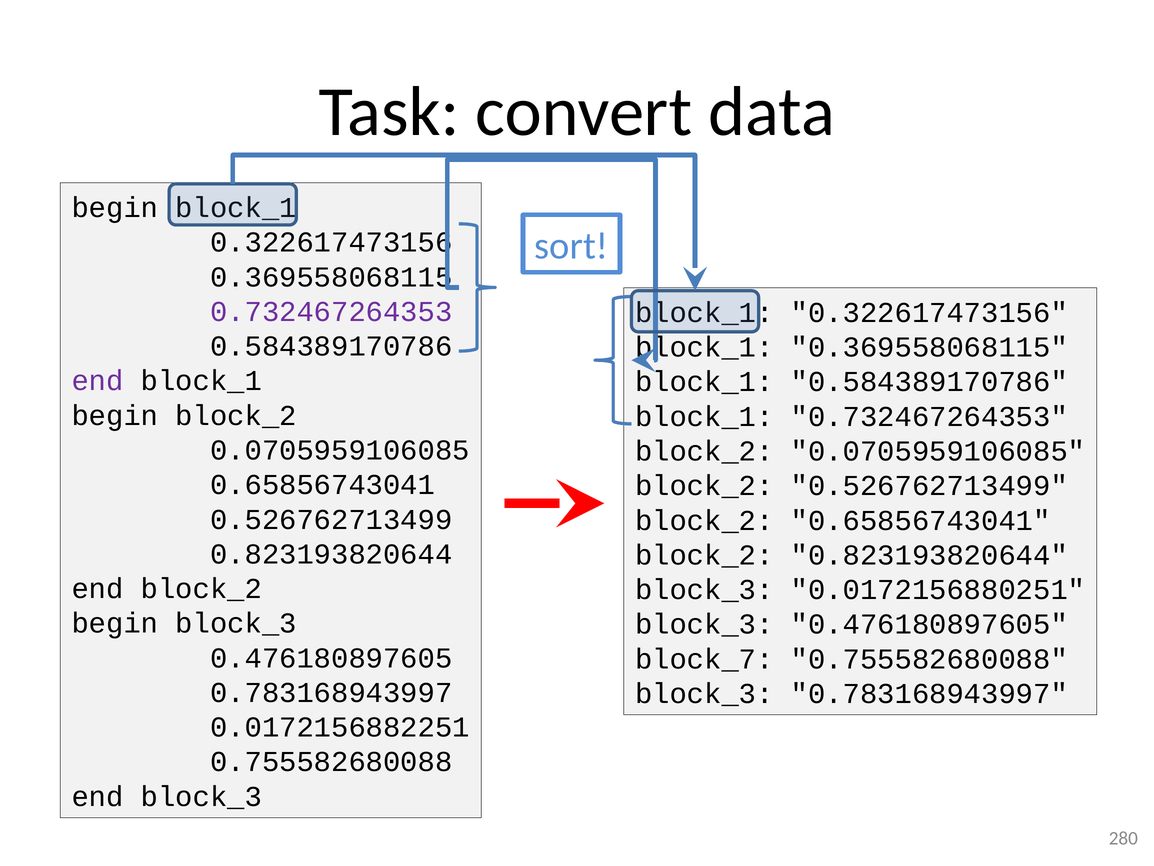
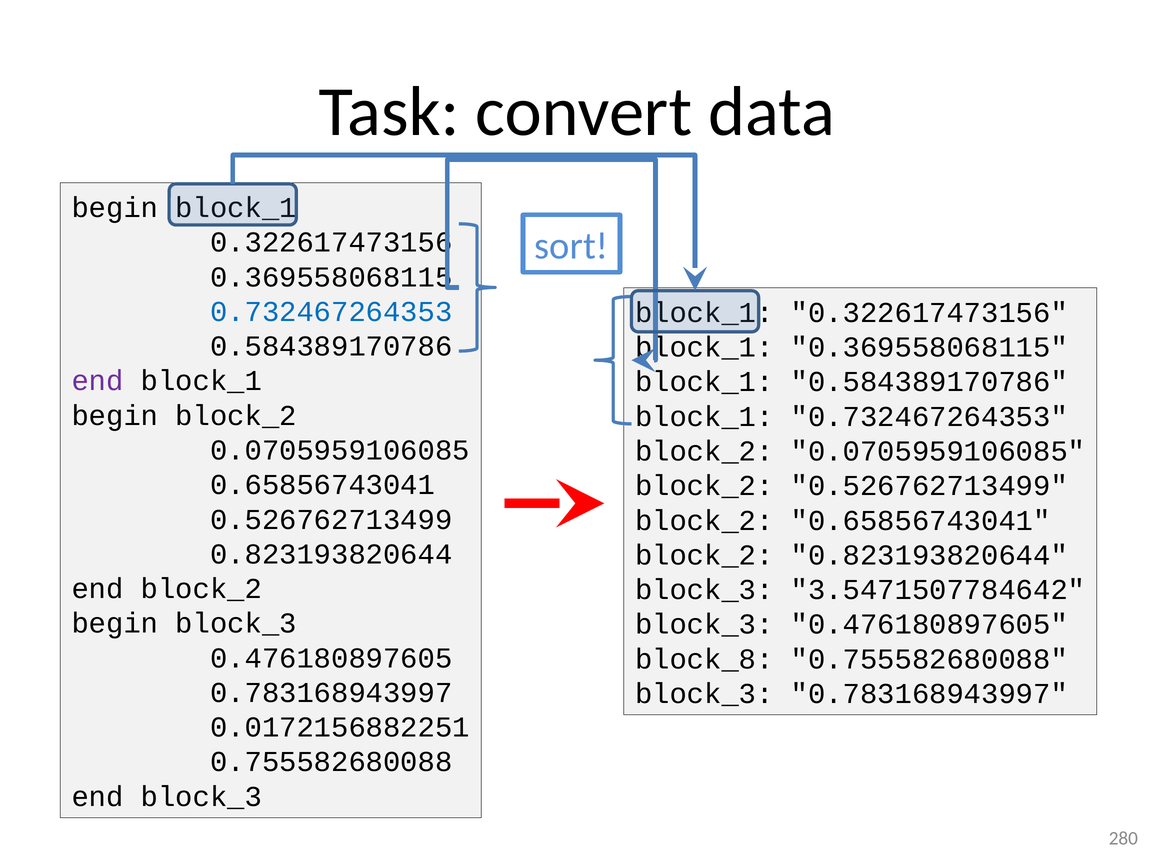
0.732467264353 at (331, 311) colour: purple -> blue
0.0172156880251: 0.0172156880251 -> 3.5471507784642
block_7: block_7 -> block_8
